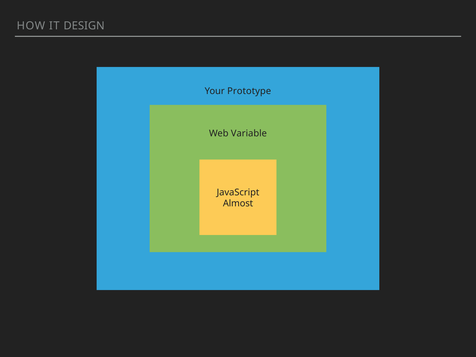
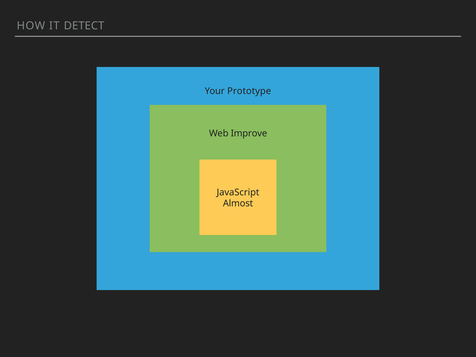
DESIGN: DESIGN -> DETECT
Variable: Variable -> Improve
